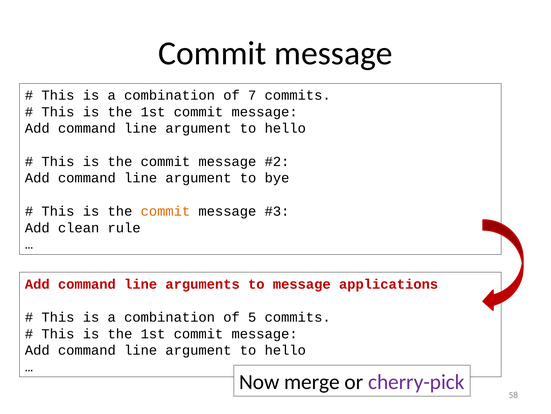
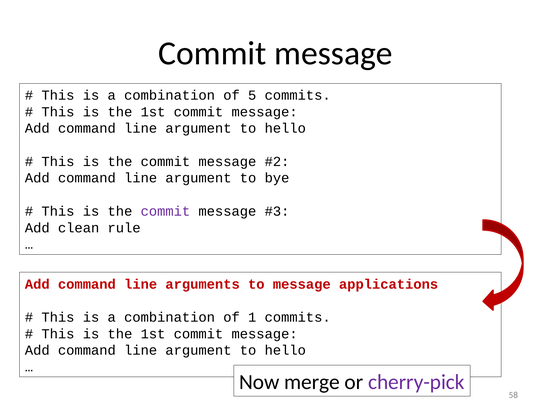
7: 7 -> 5
commit at (165, 211) colour: orange -> purple
5: 5 -> 1
